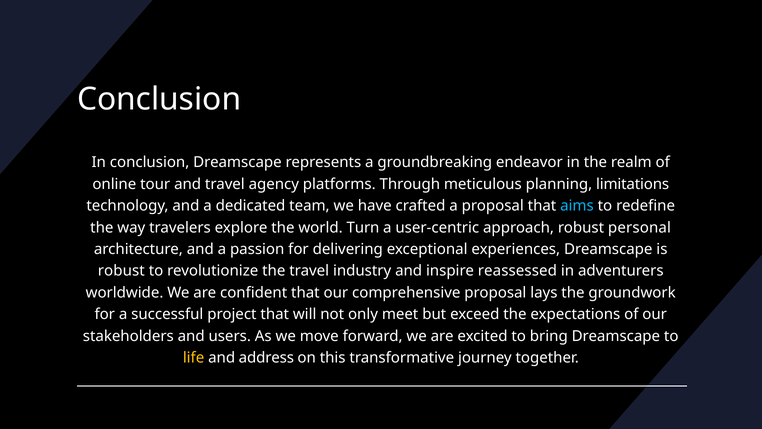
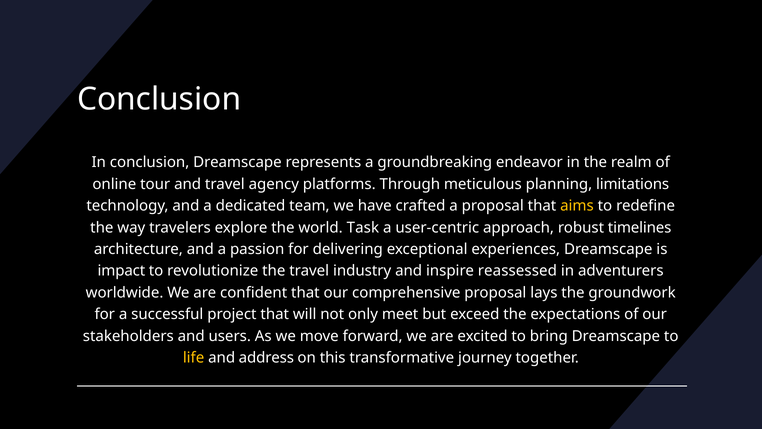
aims colour: light blue -> yellow
Turn: Turn -> Task
personal: personal -> timelines
robust at (121, 271): robust -> impact
